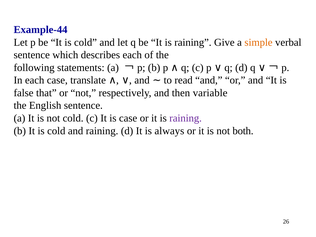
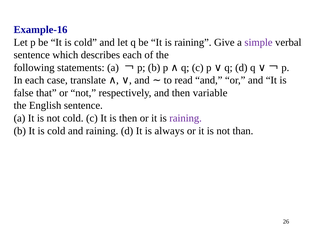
Example-44: Example-44 -> Example-16
simple colour: orange -> purple
is case: case -> then
both: both -> than
